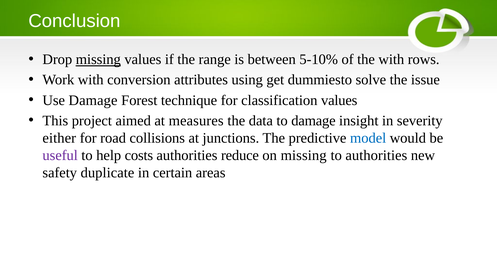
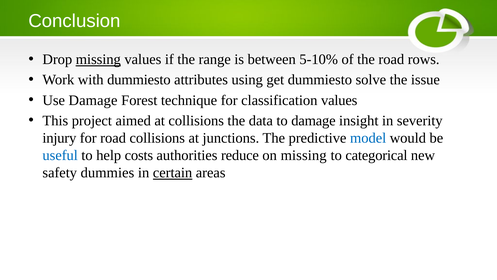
the with: with -> road
with conversion: conversion -> dummiesto
at measures: measures -> collisions
either: either -> injury
useful colour: purple -> blue
to authorities: authorities -> categorical
duplicate: duplicate -> dummies
certain underline: none -> present
